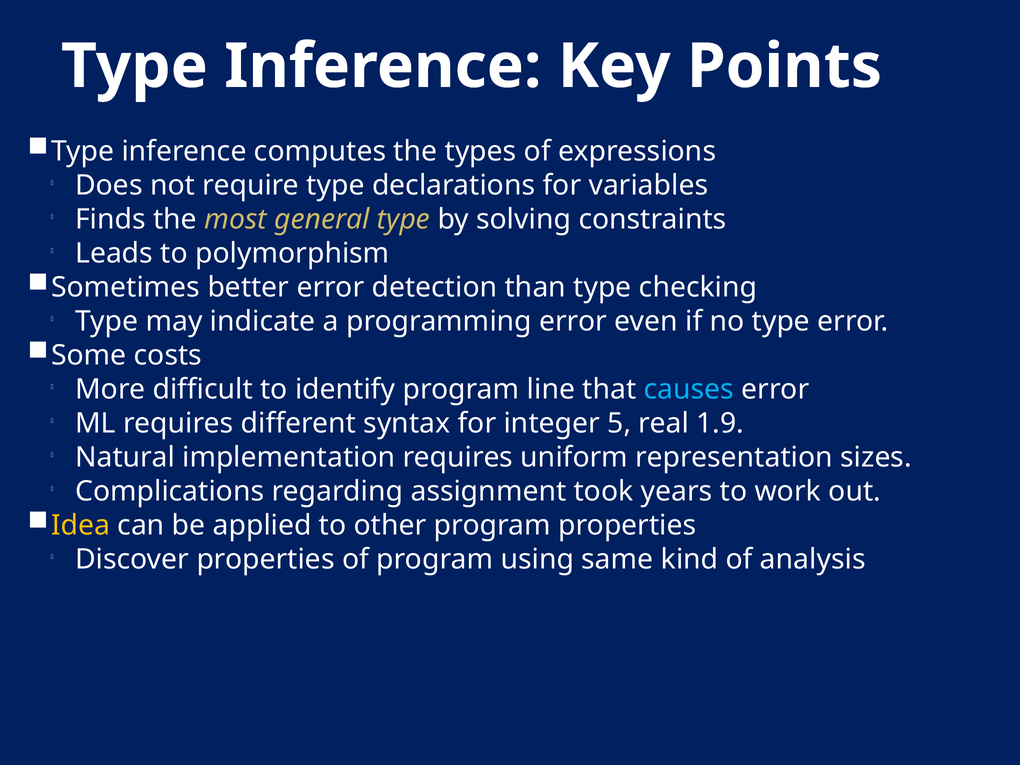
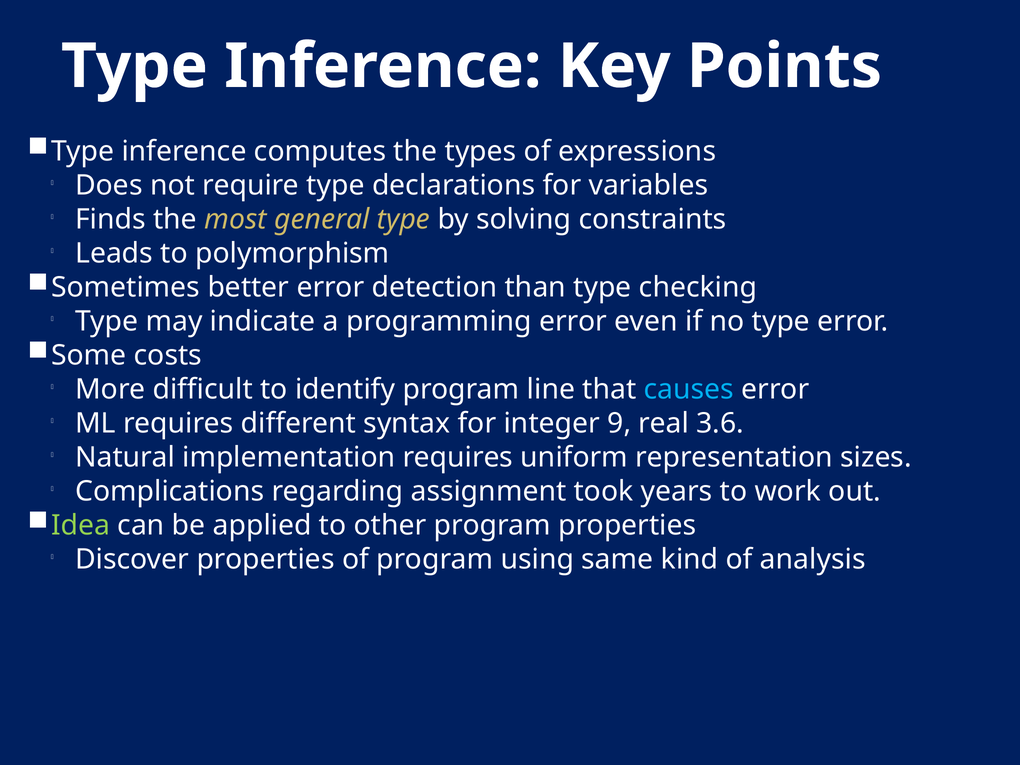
5: 5 -> 9
1.9: 1.9 -> 3.6
Idea colour: yellow -> light green
